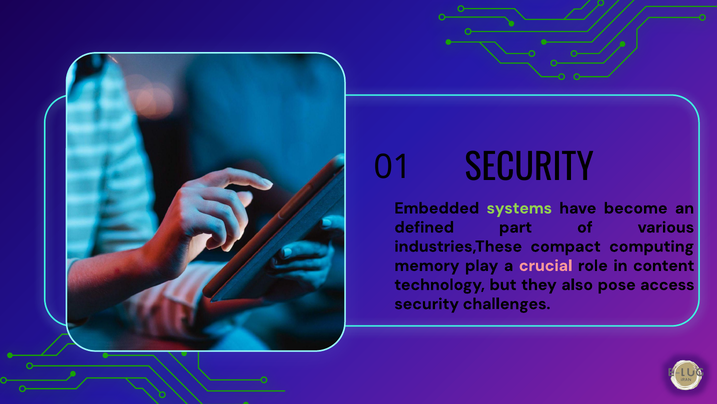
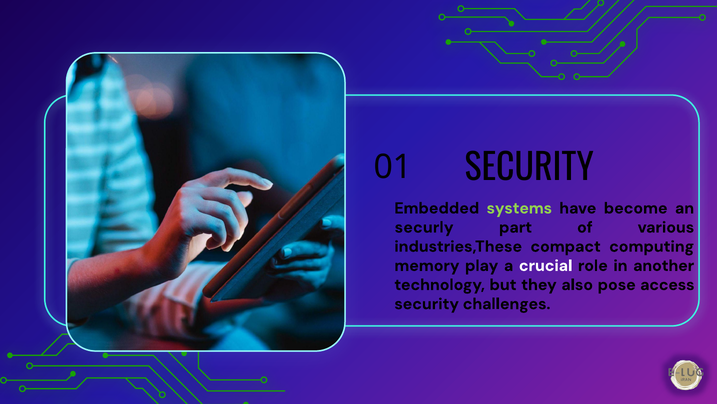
defined: defined -> securly
crucial colour: pink -> white
content: content -> another
